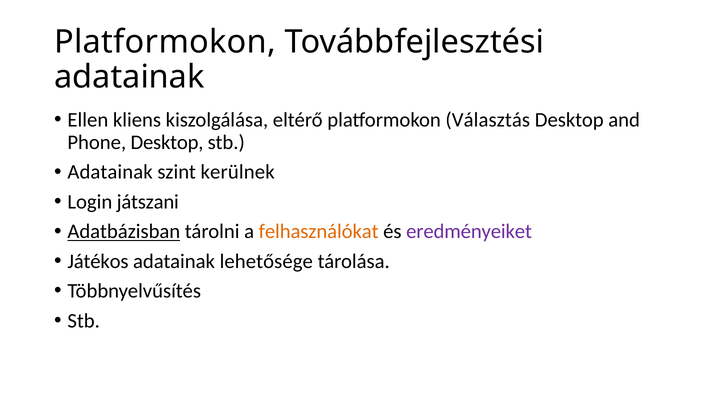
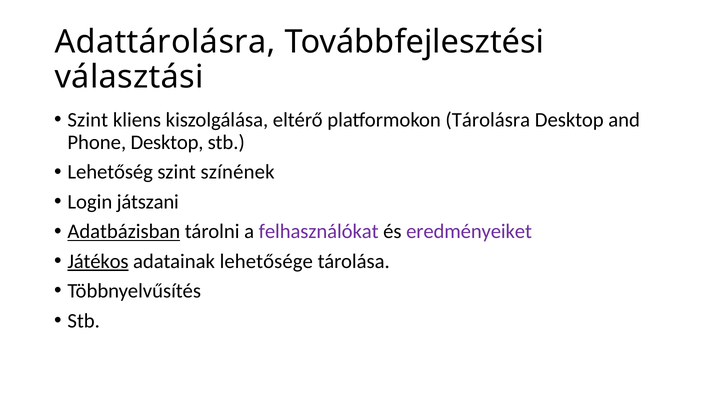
Platformokon at (165, 42): Platformokon -> Adattárolásra
adatainak at (129, 77): adatainak -> választási
Ellen at (88, 120): Ellen -> Szint
Választás: Választás -> Tárolásra
Adatainak at (110, 172): Adatainak -> Lehetőség
kerülnek: kerülnek -> színének
felhasználókat colour: orange -> purple
Játékos underline: none -> present
